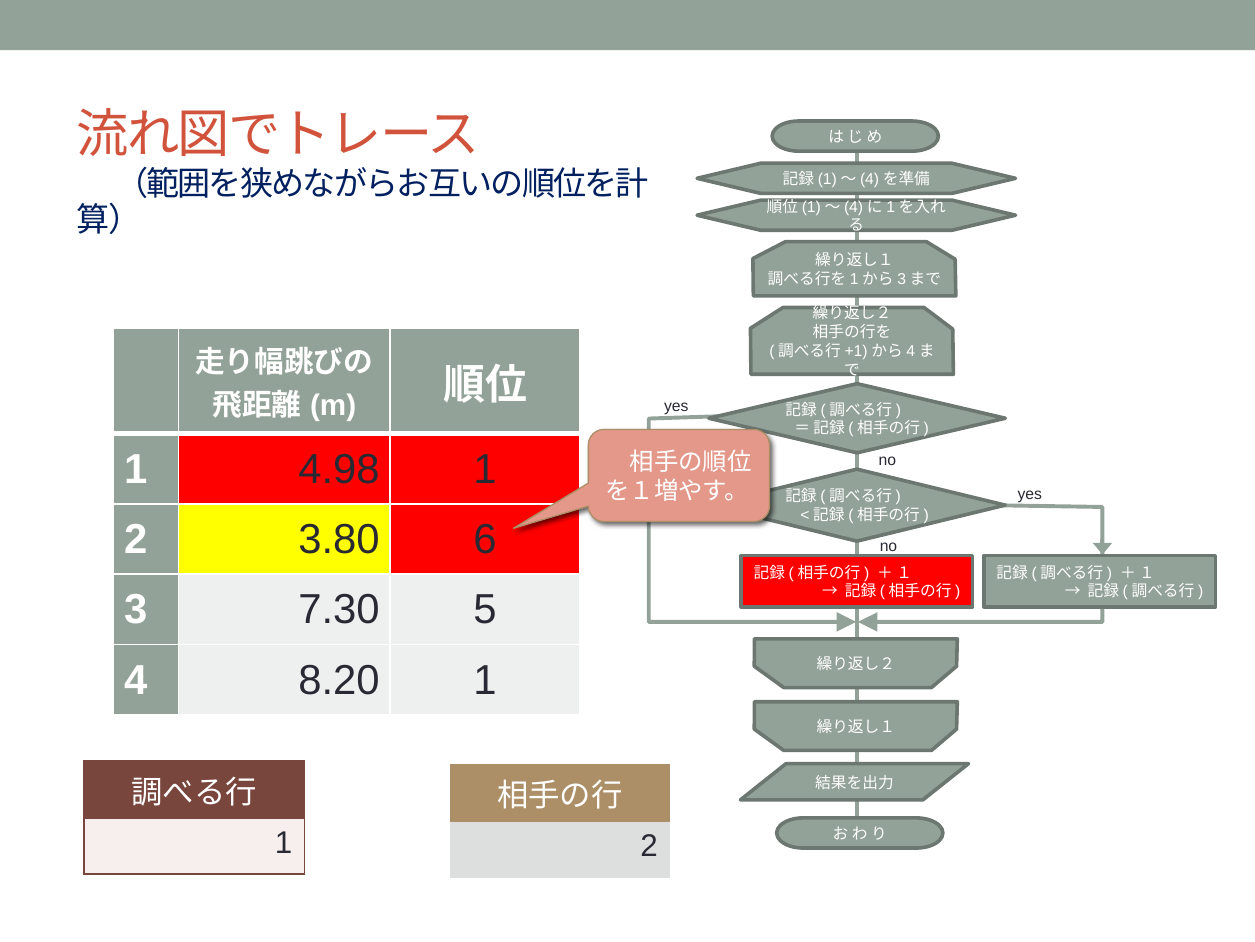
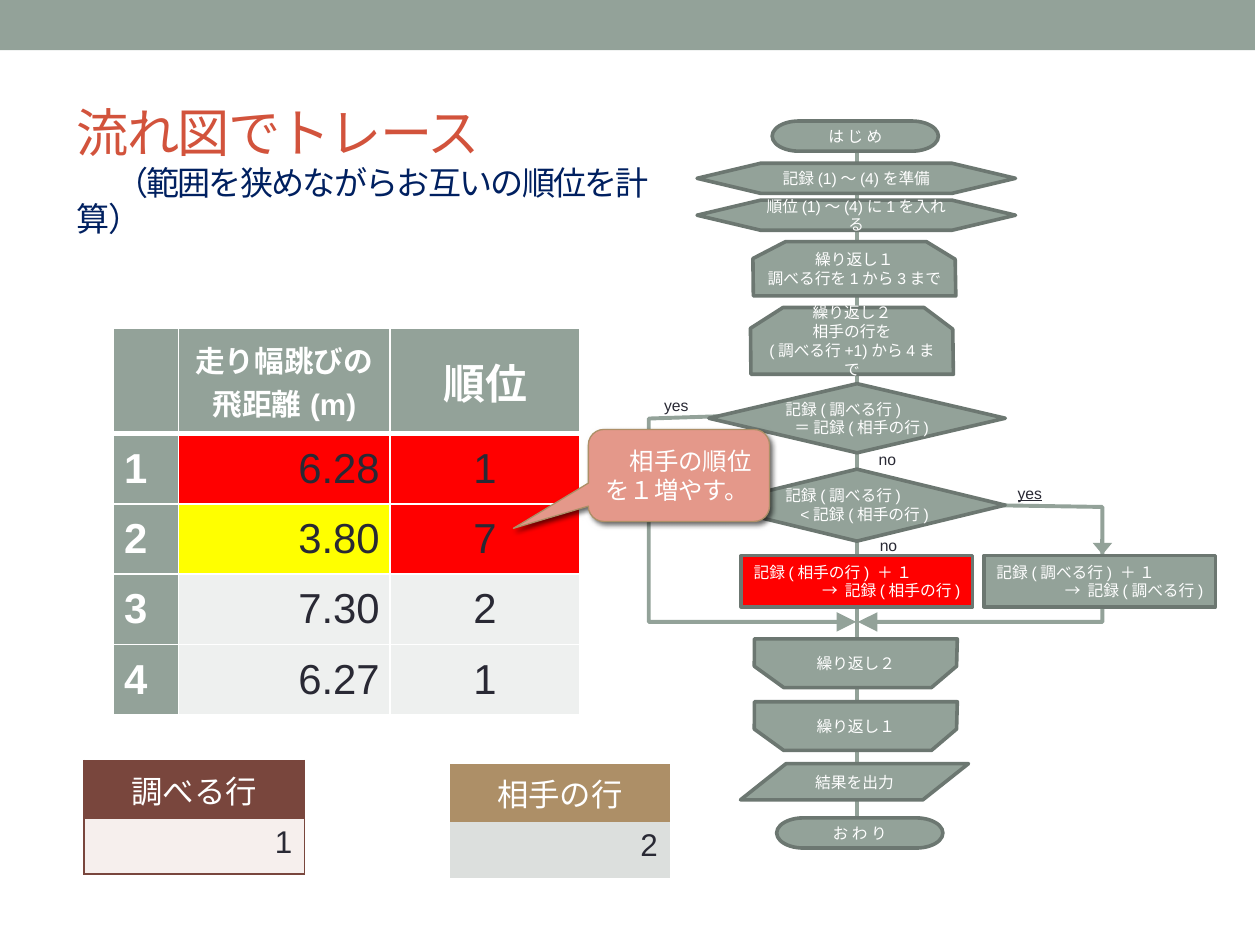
4.98: 4.98 -> 6.28
yes at (1030, 494) underline: none -> present
6: 6 -> 7
7.30 5: 5 -> 2
8.20: 8.20 -> 6.27
